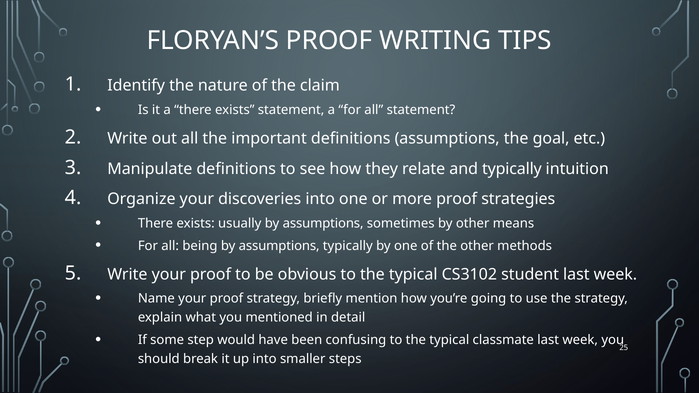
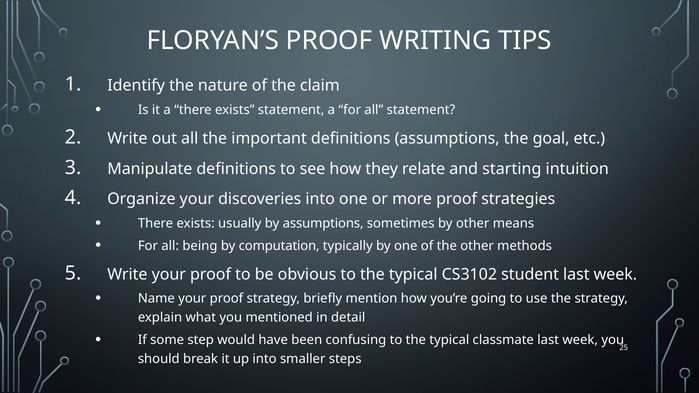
and typically: typically -> starting
assumptions at (279, 246): assumptions -> computation
